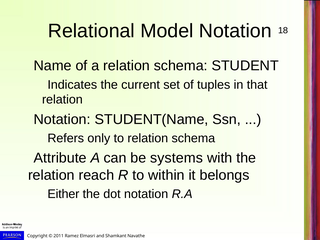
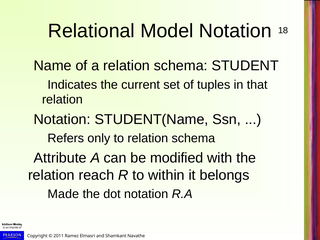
systems: systems -> modified
Either: Either -> Made
